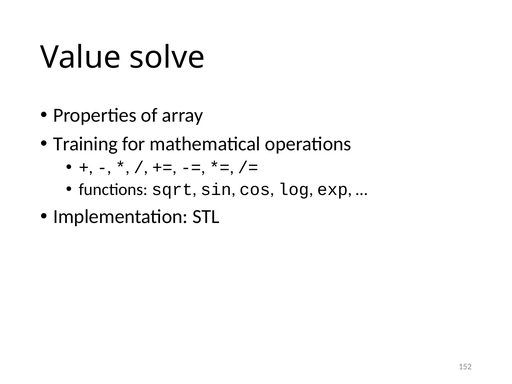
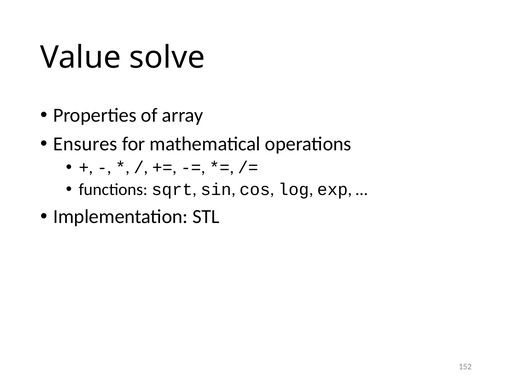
Training: Training -> Ensures
